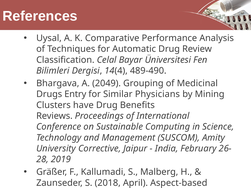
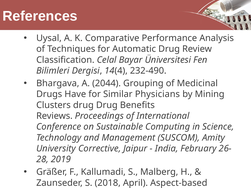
489-490: 489-490 -> 232-490
2049: 2049 -> 2044
Entry: Entry -> Have
Clusters have: have -> drug
